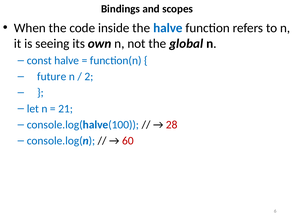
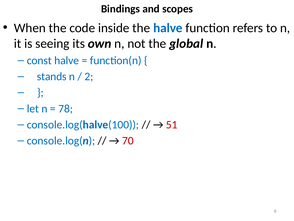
future: future -> stands
21: 21 -> 78
28: 28 -> 51
60: 60 -> 70
